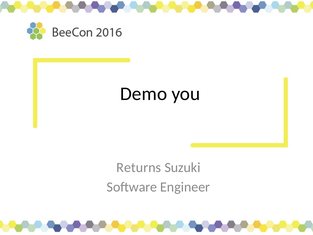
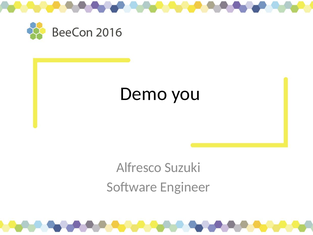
Returns: Returns -> Alfresco
